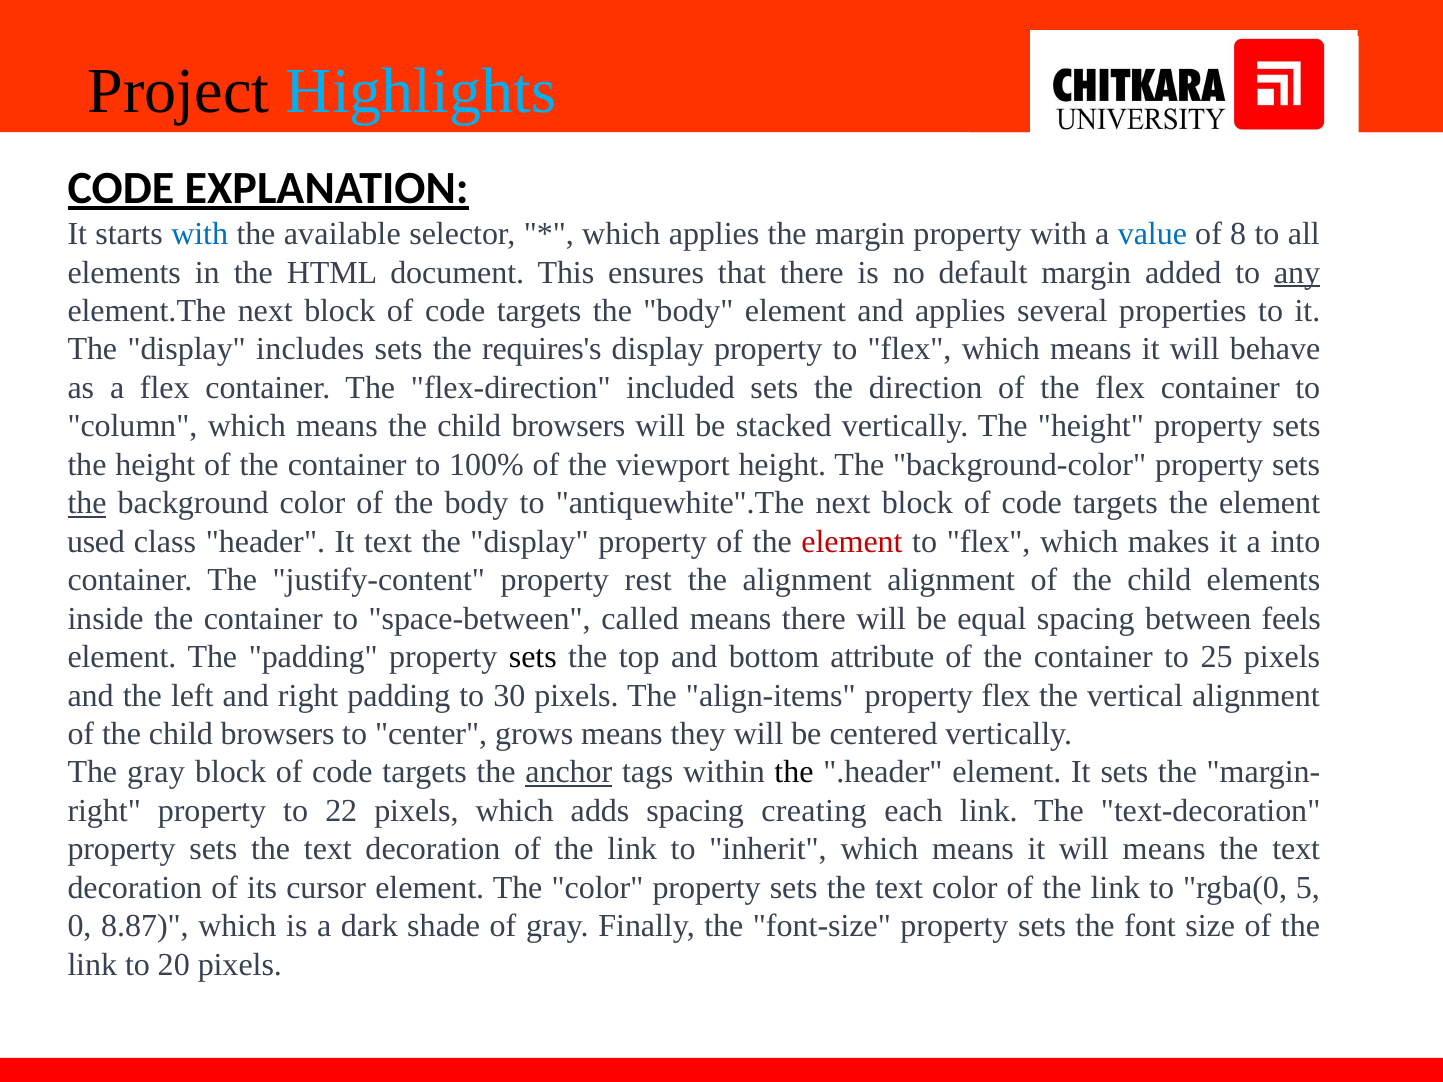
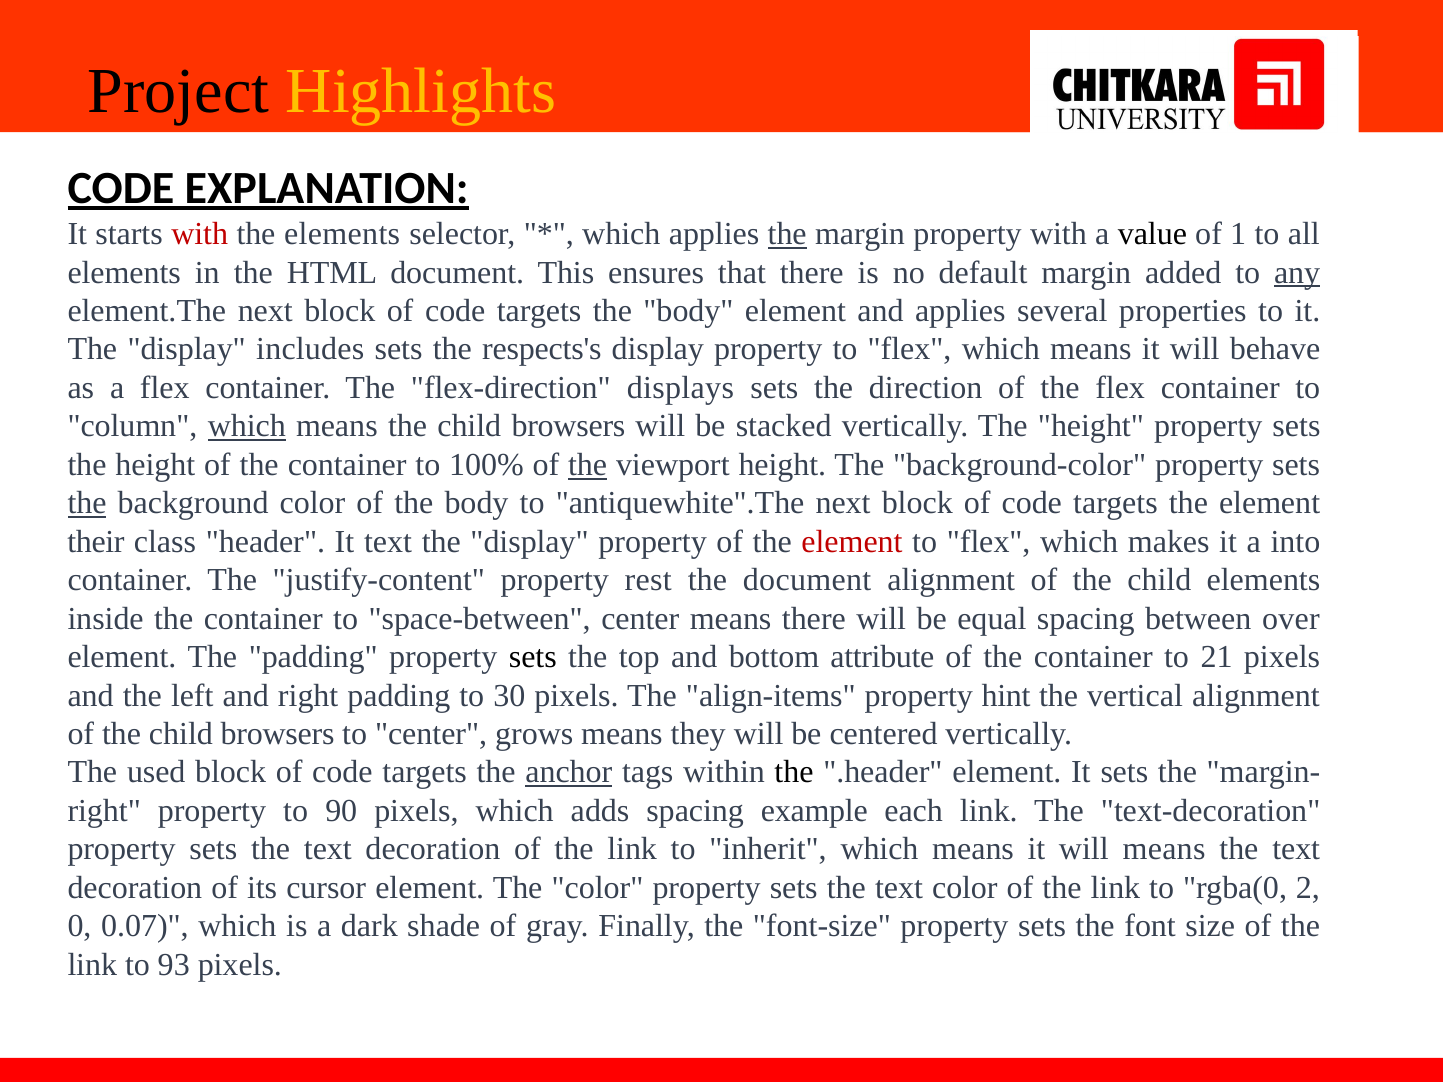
Highlights colour: light blue -> yellow
with at (200, 234) colour: blue -> red
the available: available -> elements
the at (787, 234) underline: none -> present
value colour: blue -> black
8: 8 -> 1
requires's: requires's -> respects's
included: included -> displays
which at (247, 426) underline: none -> present
the at (588, 465) underline: none -> present
used: used -> their
the alignment: alignment -> document
space-between called: called -> center
feels: feels -> over
25: 25 -> 21
property flex: flex -> hint
The gray: gray -> used
22: 22 -> 90
creating: creating -> example
5: 5 -> 2
8.87: 8.87 -> 0.07
20: 20 -> 93
